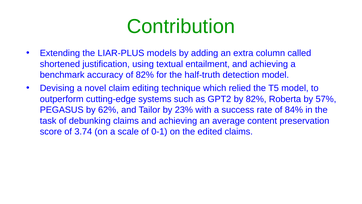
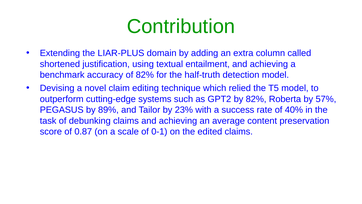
models: models -> domain
62%: 62% -> 89%
84%: 84% -> 40%
3.74: 3.74 -> 0.87
